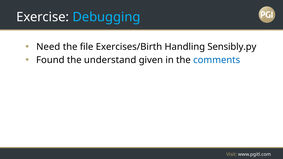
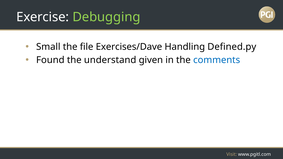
Debugging colour: light blue -> light green
Need: Need -> Small
Exercises/Birth: Exercises/Birth -> Exercises/Dave
Sensibly.py: Sensibly.py -> Defined.py
